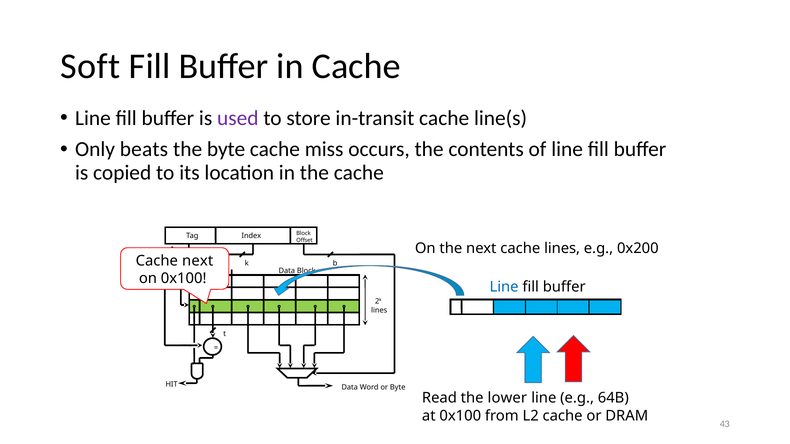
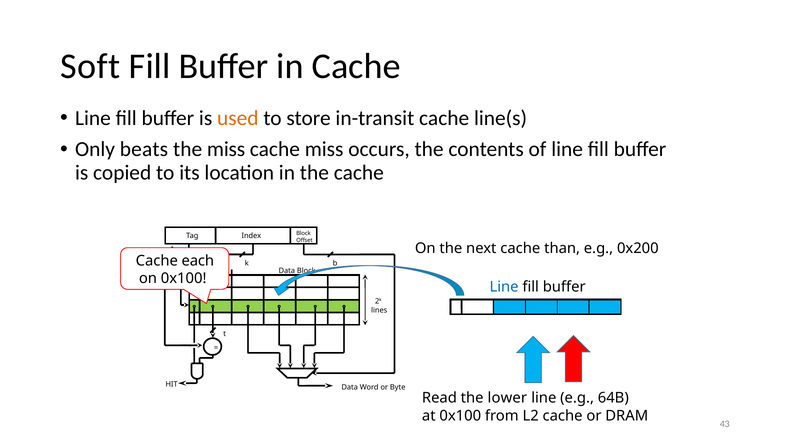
used colour: purple -> orange
the byte: byte -> miss
cache lines: lines -> than
next at (198, 261): next -> each
